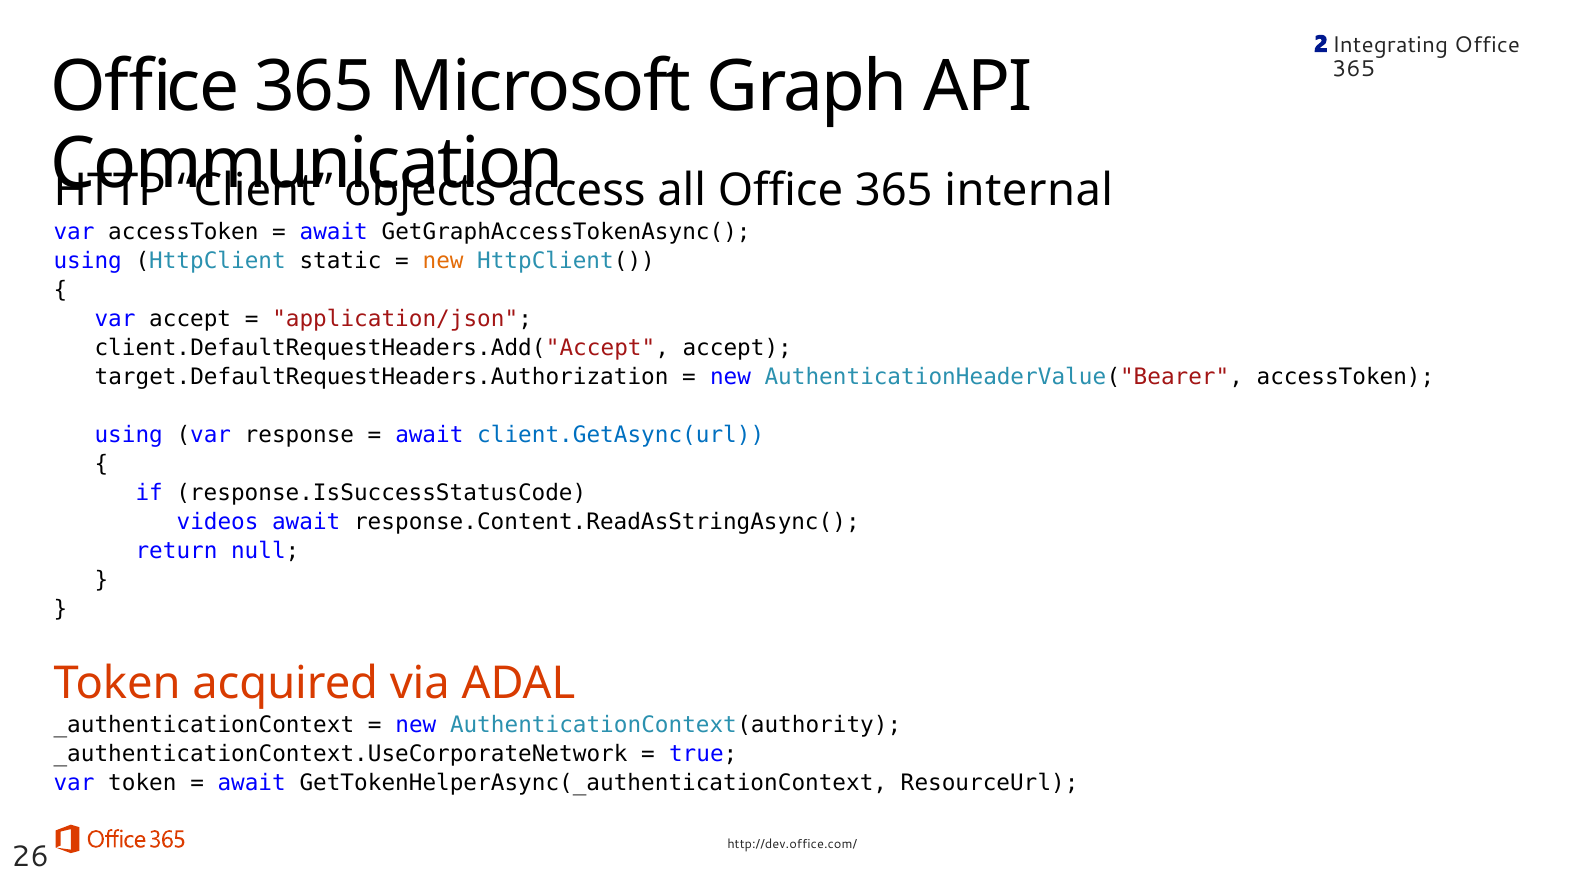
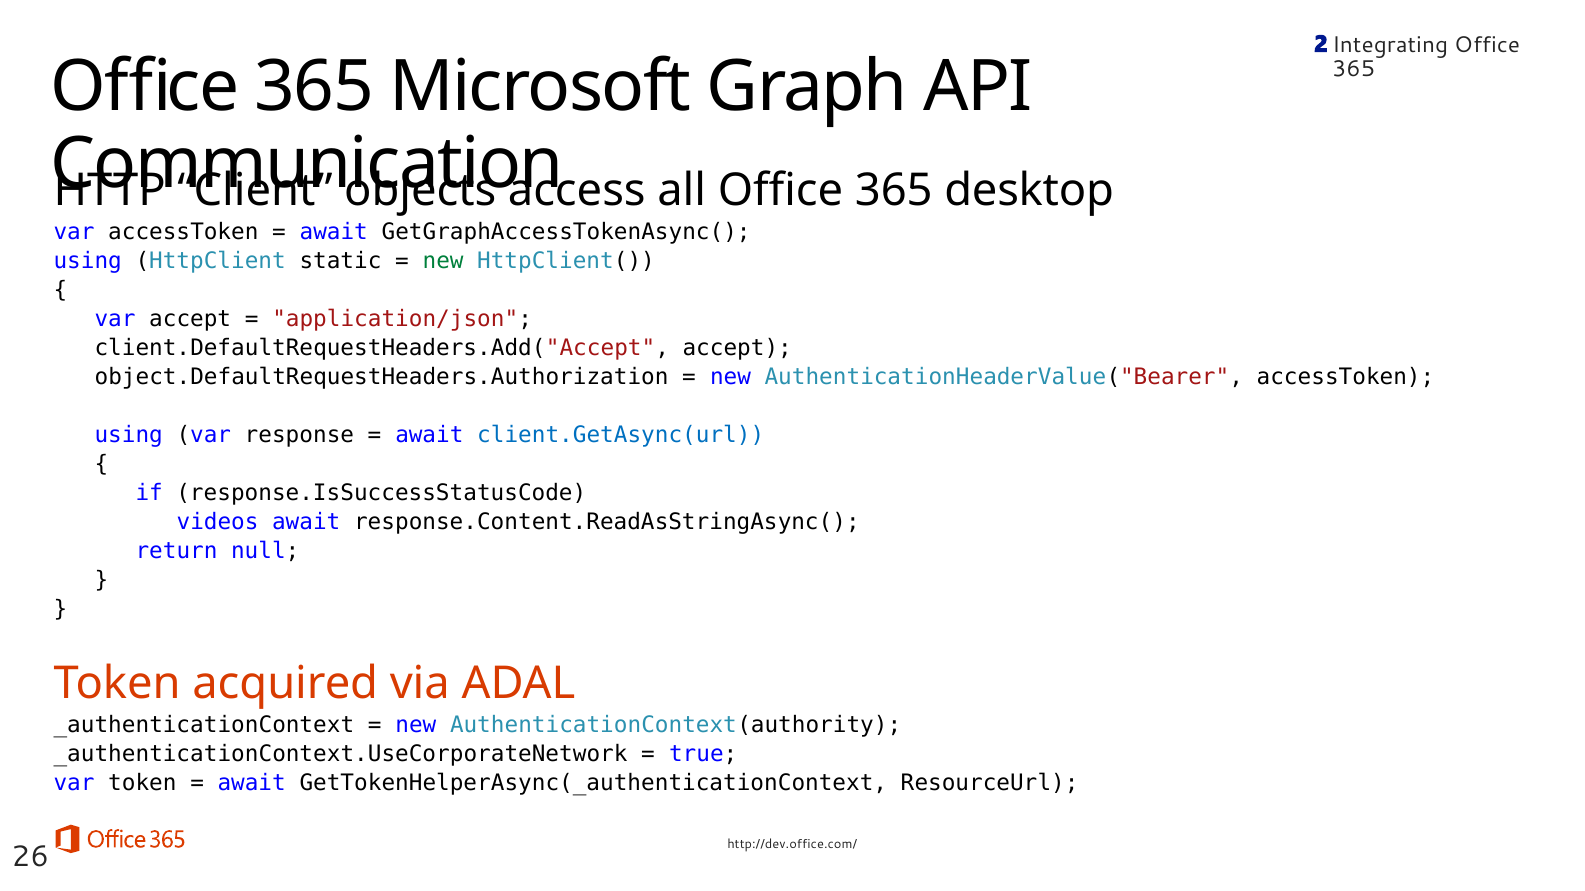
internal: internal -> desktop
new at (443, 261) colour: orange -> green
target.DefaultRequestHeaders.Authorization: target.DefaultRequestHeaders.Authorization -> object.DefaultRequestHeaders.Authorization
